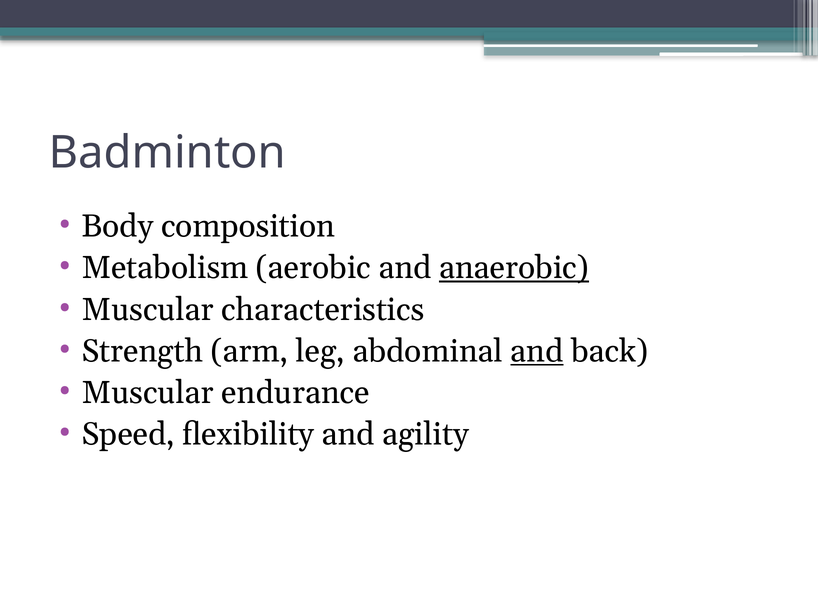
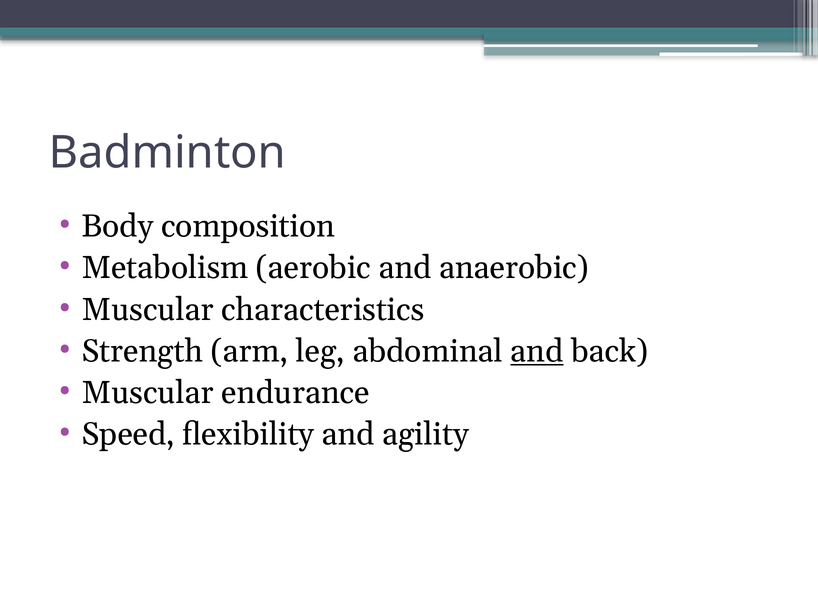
anaerobic underline: present -> none
